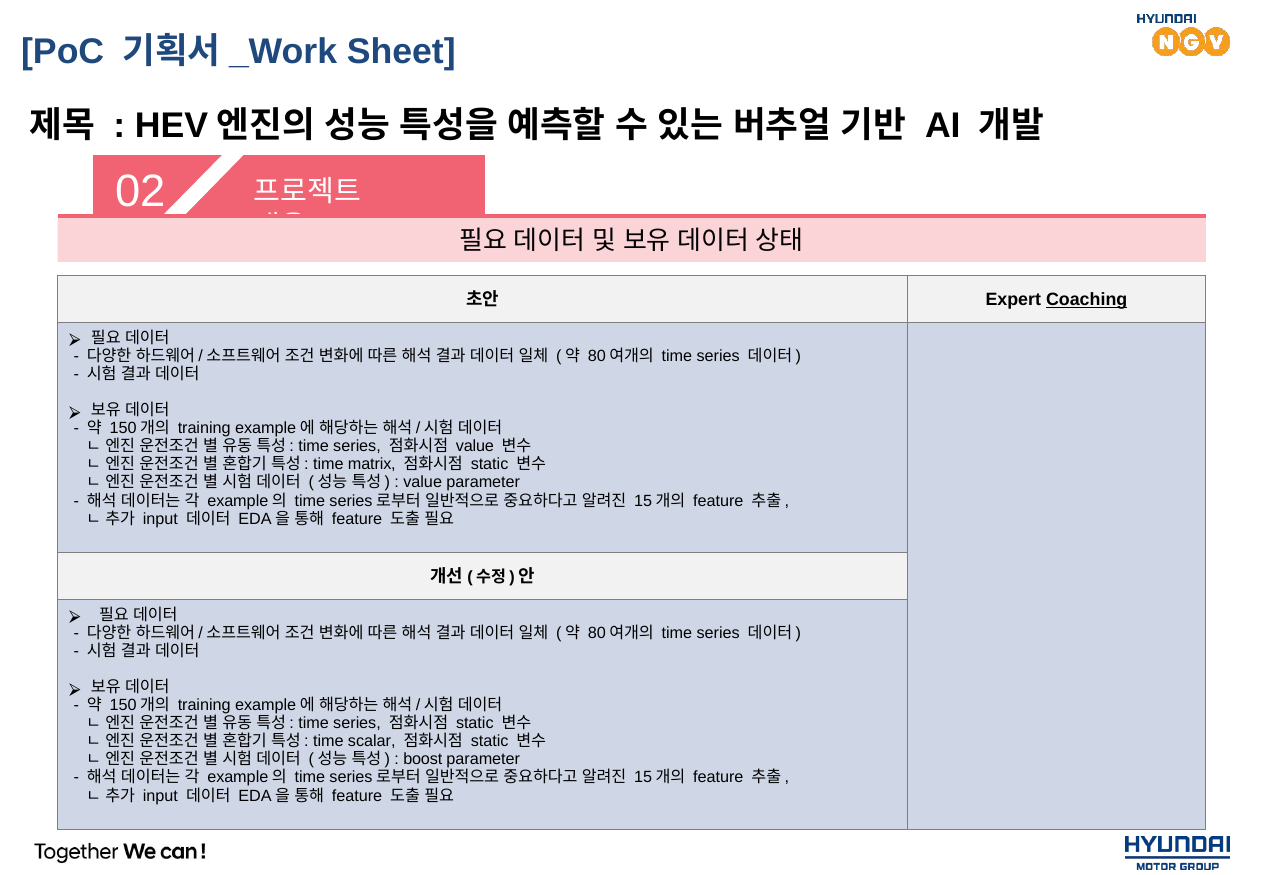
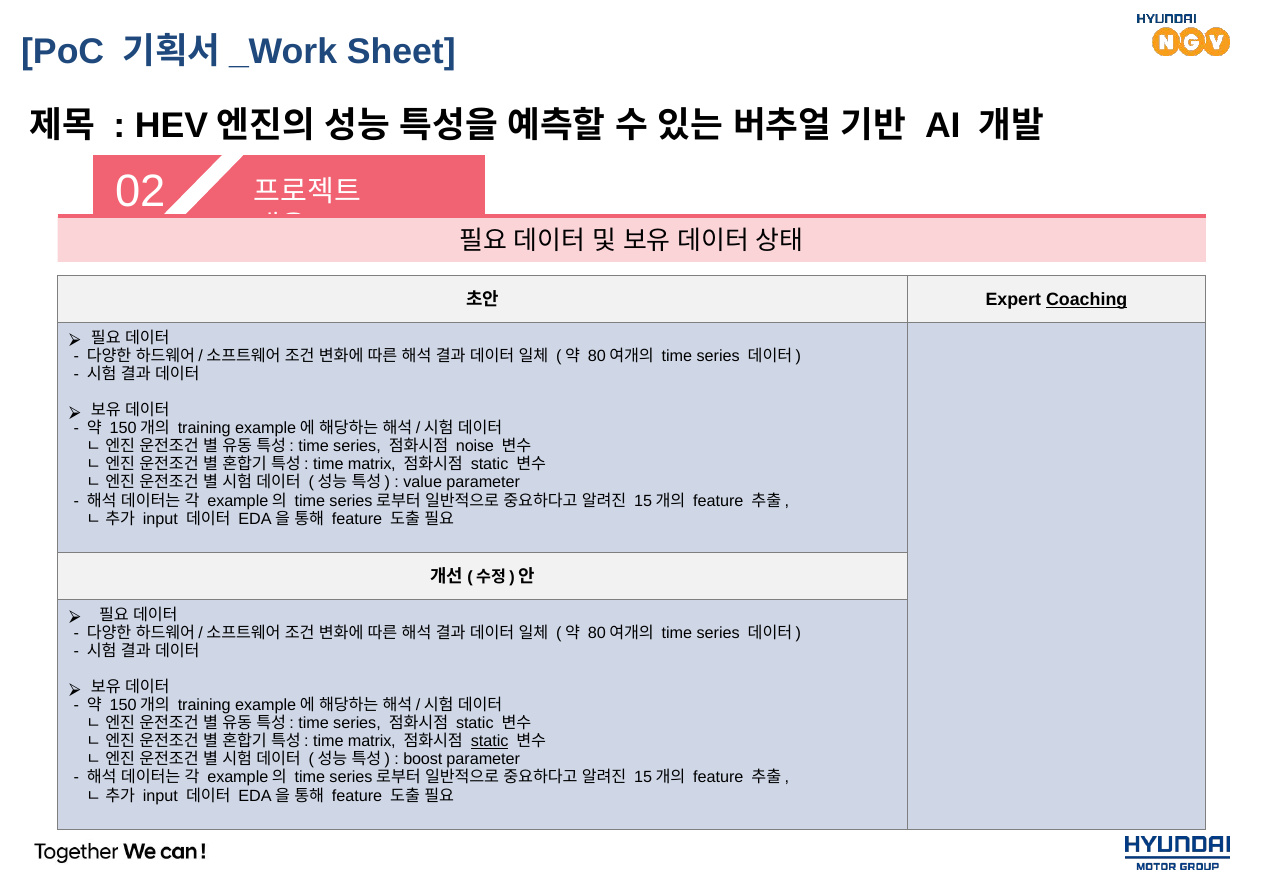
value at (475, 446): value -> noise
scalar at (372, 742): scalar -> matrix
static at (490, 742) underline: none -> present
